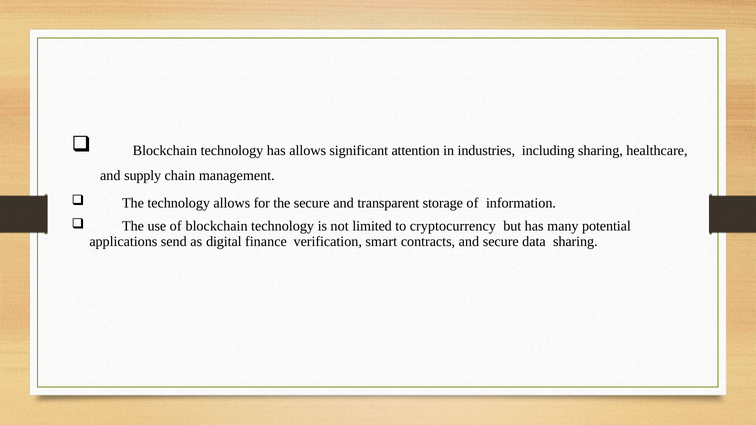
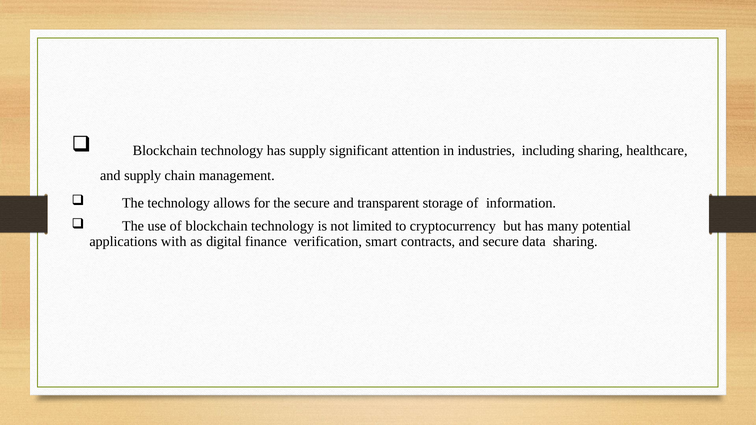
has allows: allows -> supply
send: send -> with
